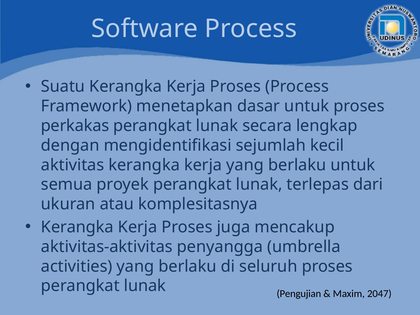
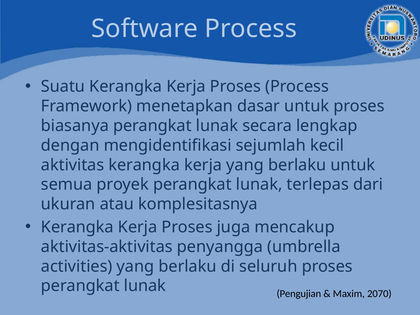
perkakas: perkakas -> biasanya
2047: 2047 -> 2070
